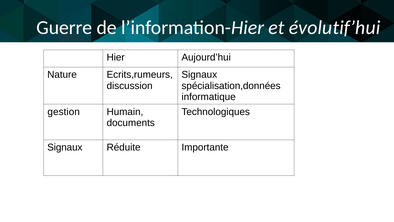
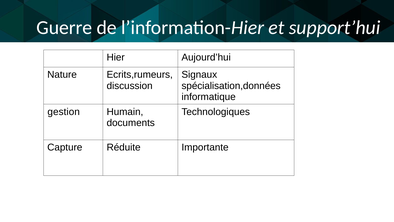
évolutif’hui: évolutif’hui -> support’hui
Signaux at (65, 147): Signaux -> Capture
